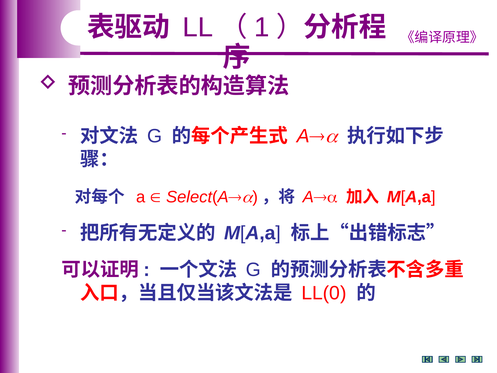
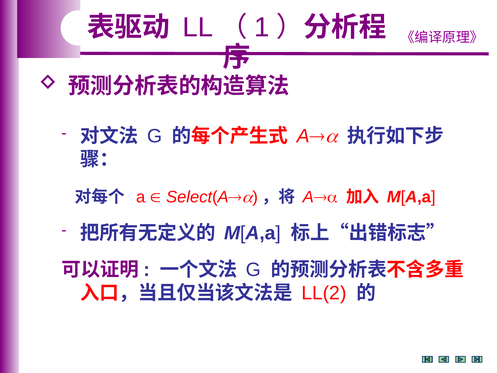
LL(0: LL(0 -> LL(2
